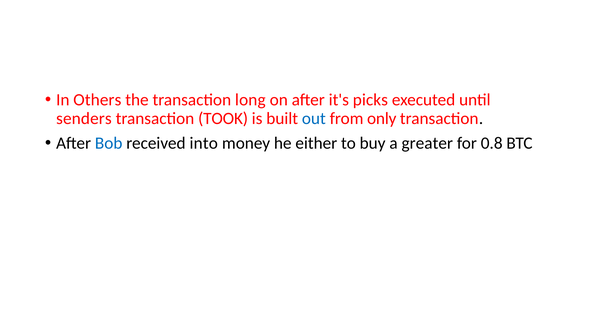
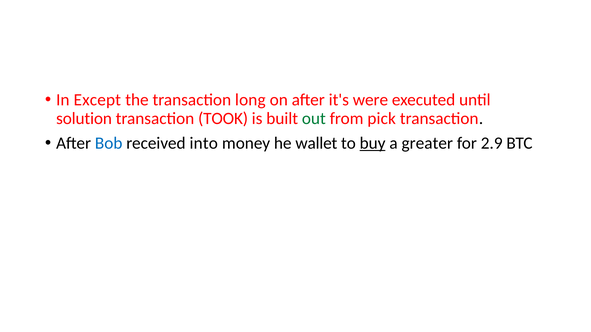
Others: Others -> Except
picks: picks -> were
senders: senders -> solution
out colour: blue -> green
only: only -> pick
either: either -> wallet
buy underline: none -> present
0.8: 0.8 -> 2.9
